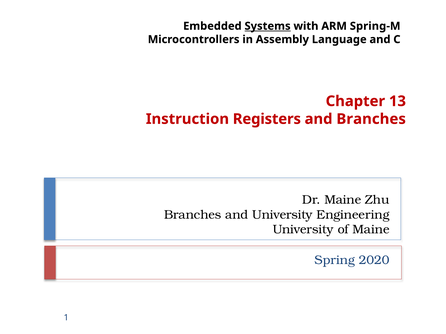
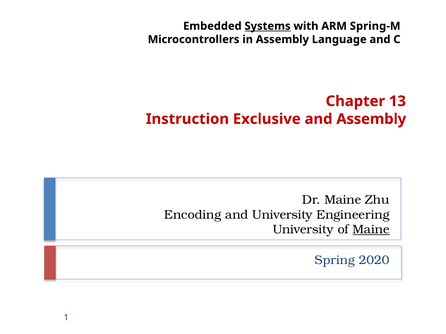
Registers: Registers -> Exclusive
and Branches: Branches -> Assembly
Branches at (193, 215): Branches -> Encoding
Maine at (371, 230) underline: none -> present
